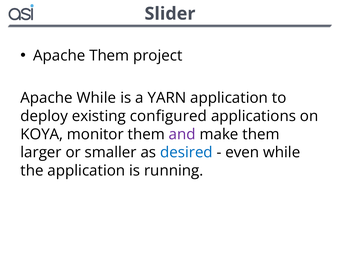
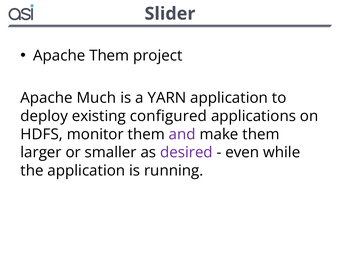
Apache While: While -> Much
KOYA: KOYA -> HDFS
desired colour: blue -> purple
